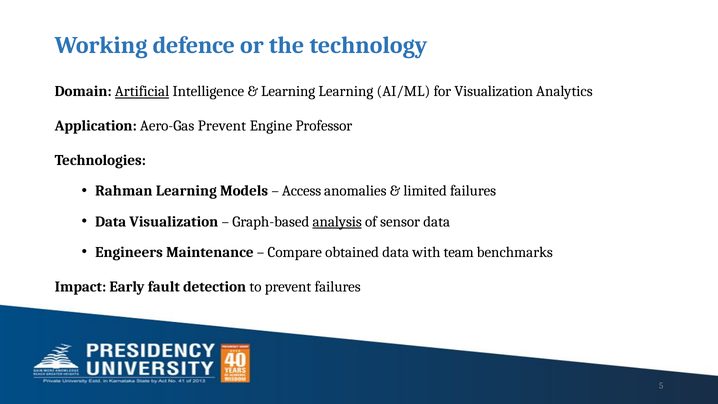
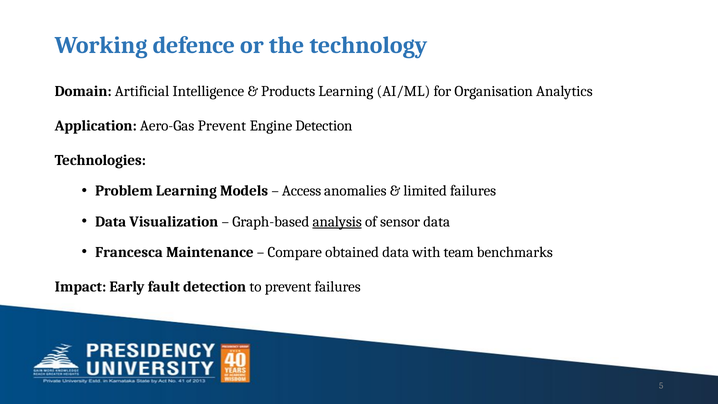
Artificial underline: present -> none
Learning at (288, 91): Learning -> Products
for Visualization: Visualization -> Organisation
Engine Professor: Professor -> Detection
Rahman: Rahman -> Problem
Engineers: Engineers -> Francesca
